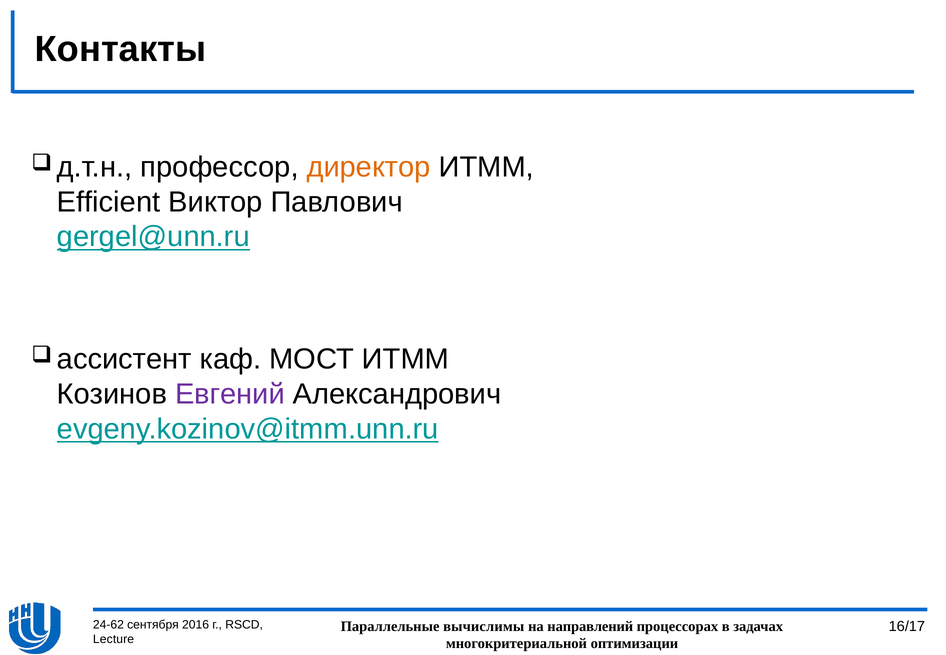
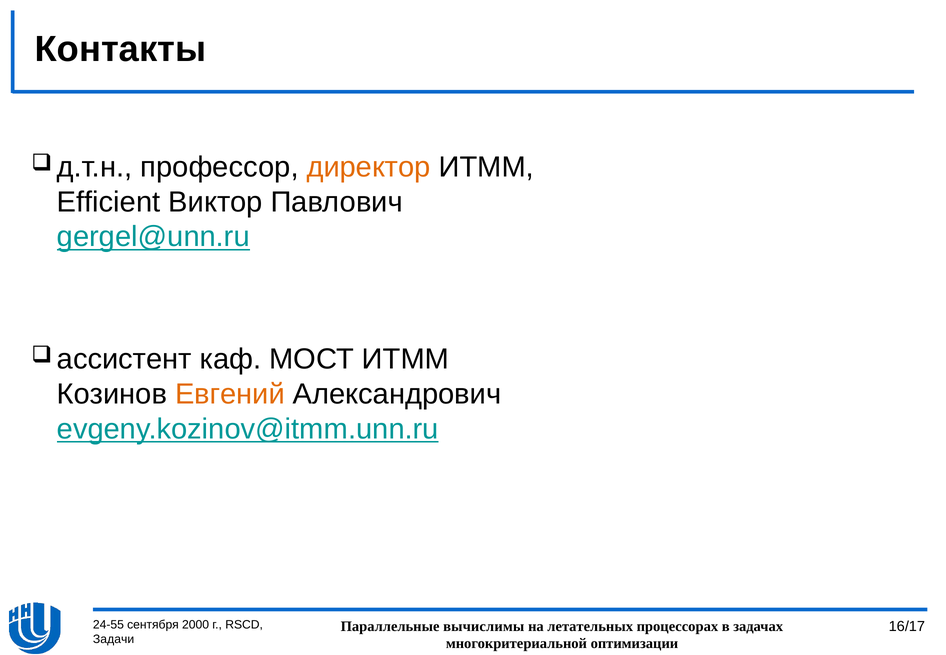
Евгений colour: purple -> orange
24-62: 24-62 -> 24-55
2016: 2016 -> 2000
направлений: направлений -> летательных
Lecture: Lecture -> Задачи
